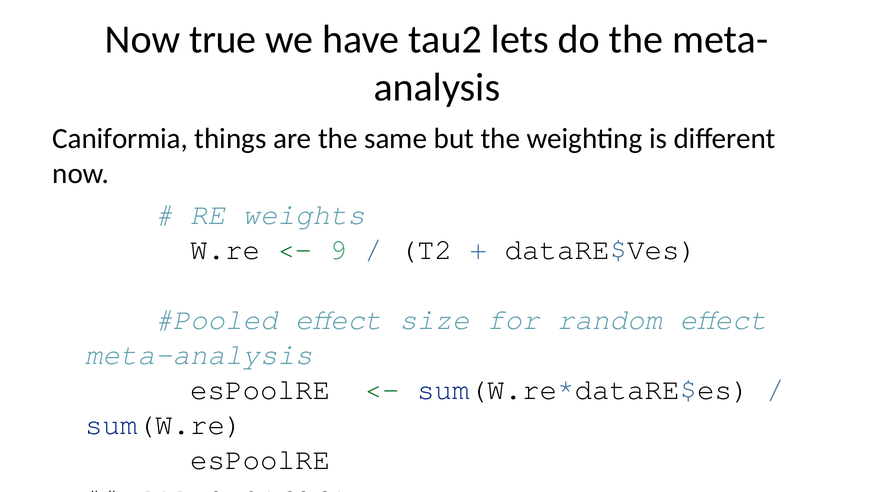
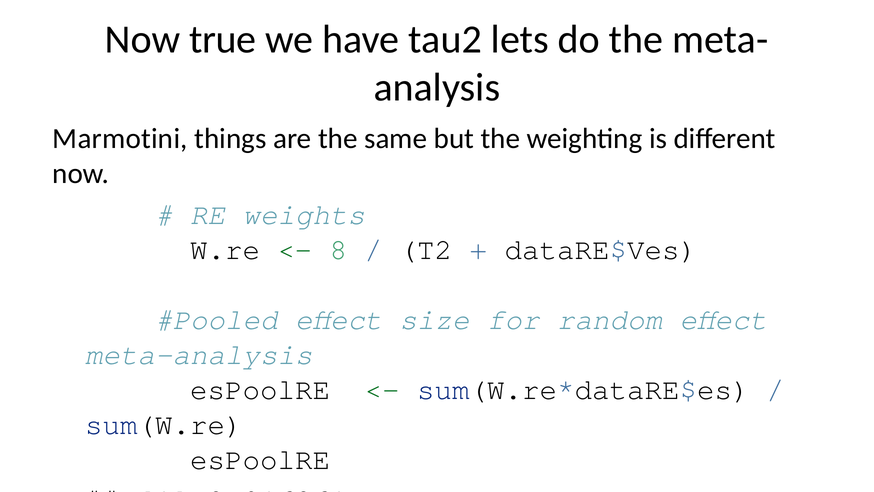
Caniformia: Caniformia -> Marmotini
9: 9 -> 8
